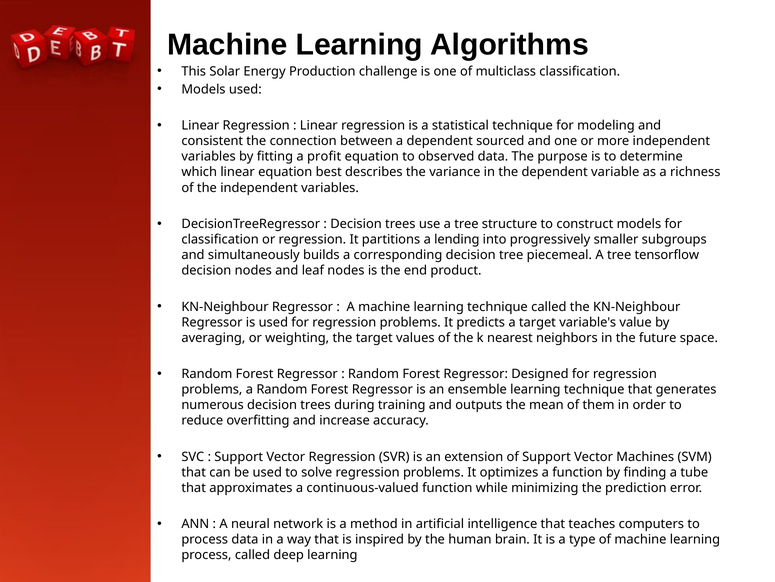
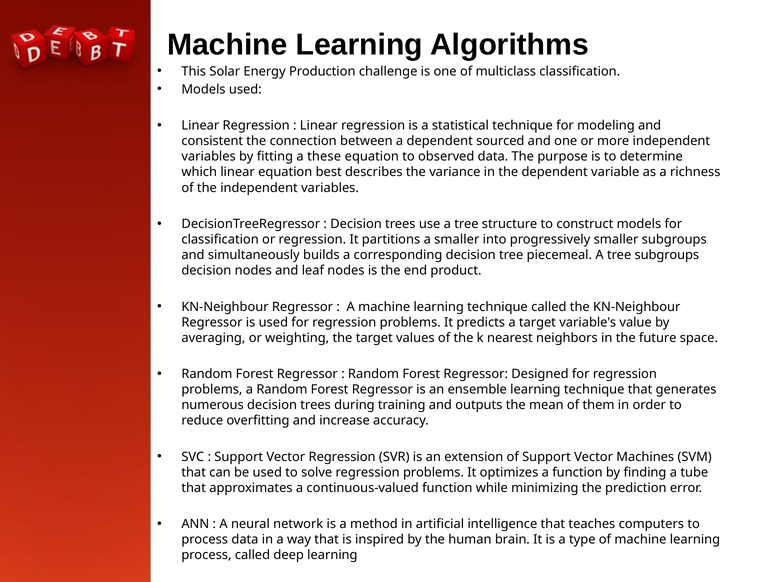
profit: profit -> these
a lending: lending -> smaller
tree tensorflow: tensorflow -> subgroups
